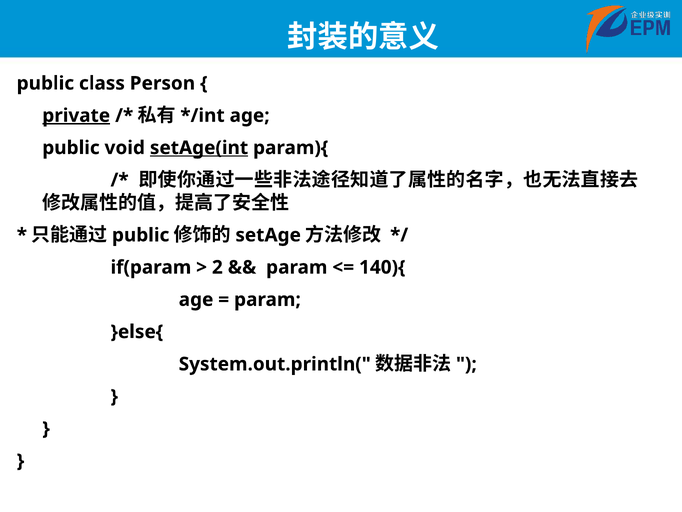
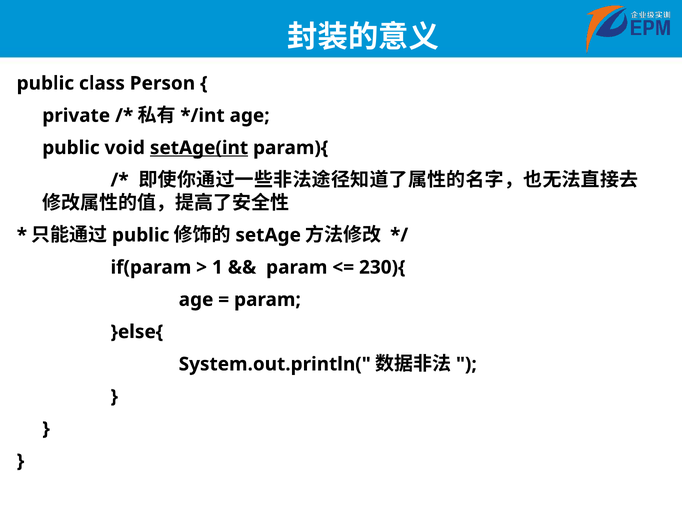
private underline: present -> none
2: 2 -> 1
140){: 140){ -> 230){
